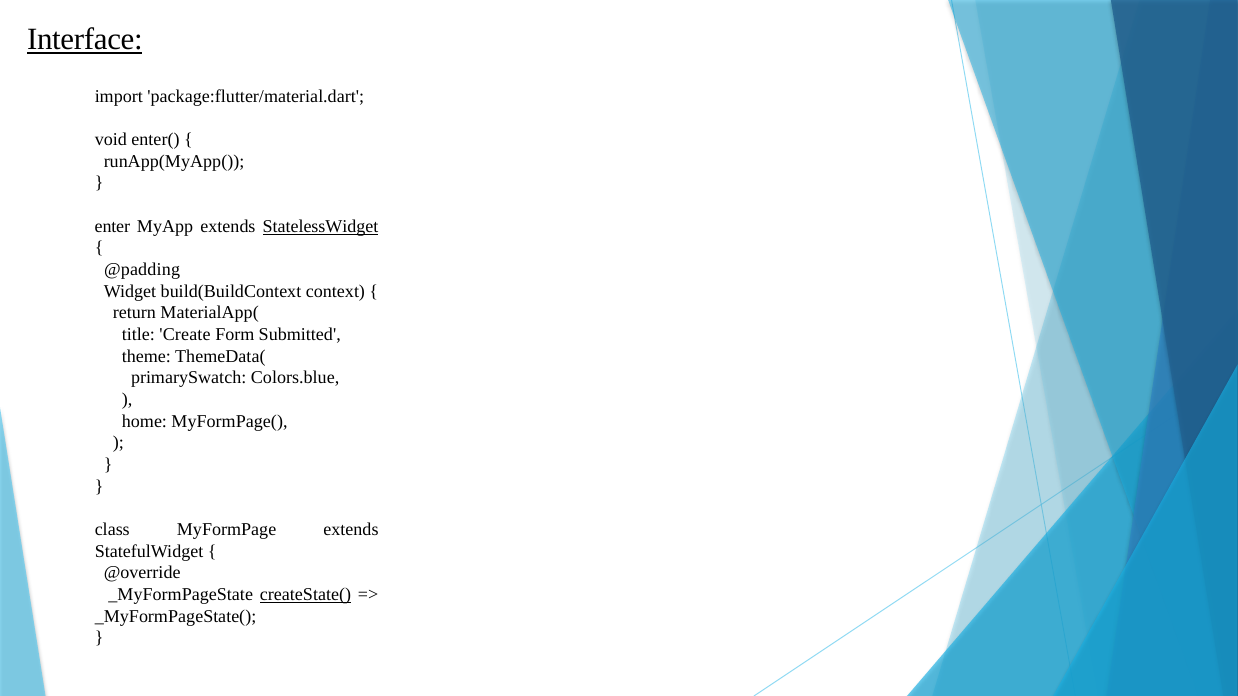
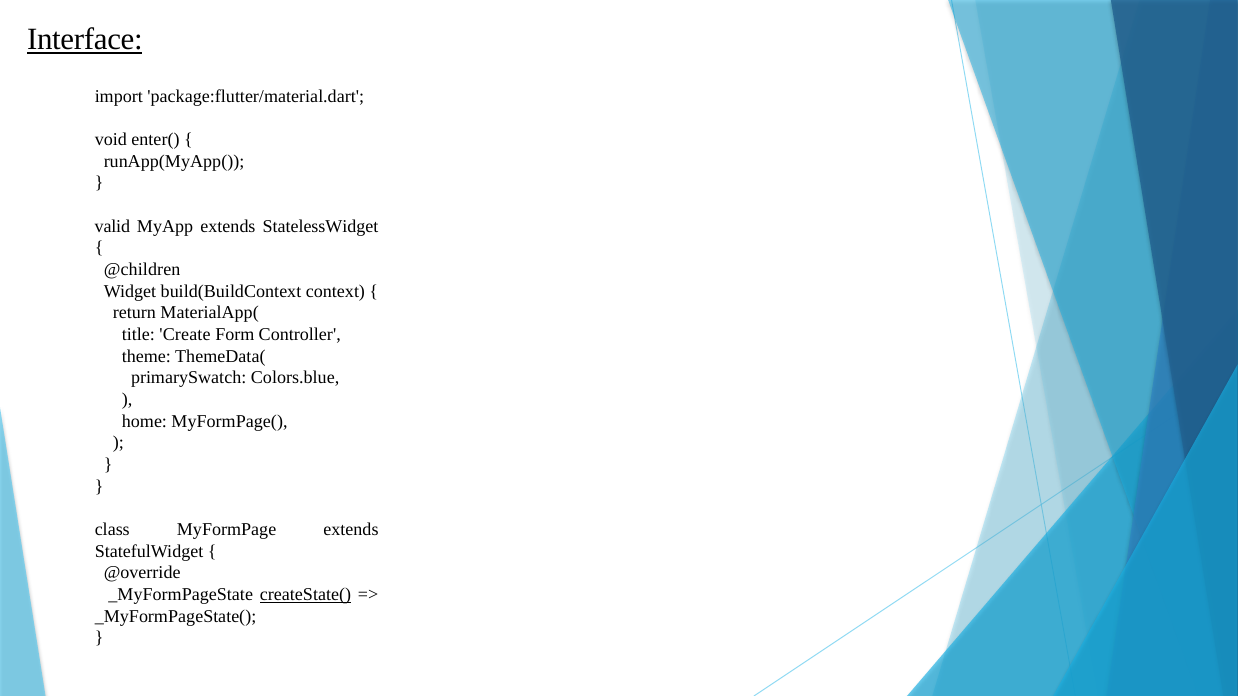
enter: enter -> valid
StatelessWidget underline: present -> none
@padding: @padding -> @children
Submitted: Submitted -> Controller
